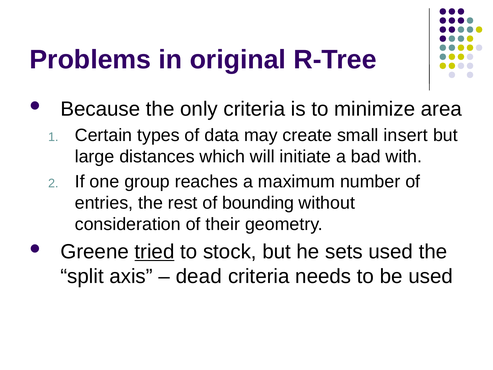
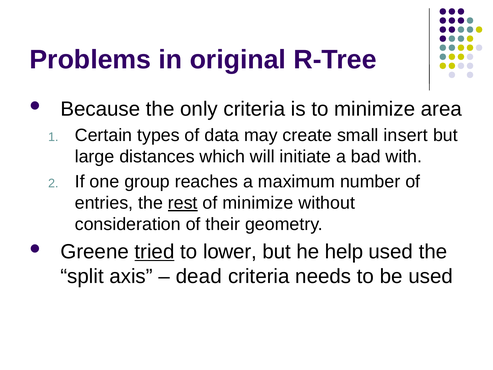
rest underline: none -> present
of bounding: bounding -> minimize
stock: stock -> lower
sets: sets -> help
